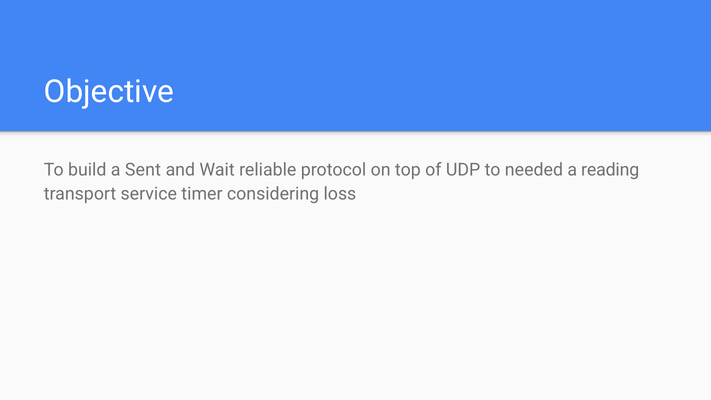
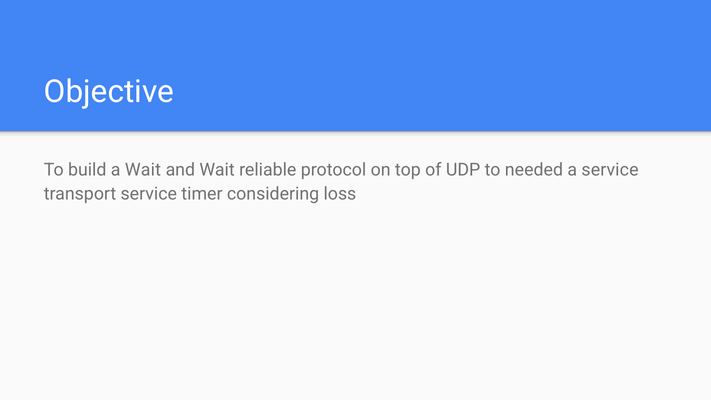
a Sent: Sent -> Wait
a reading: reading -> service
